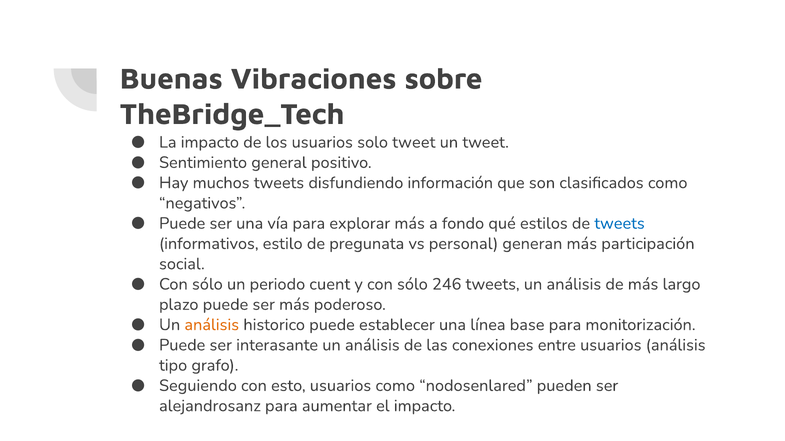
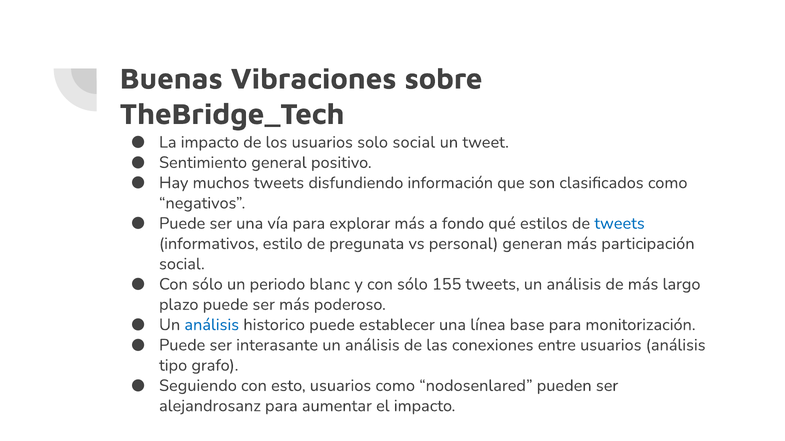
solo tweet: tweet -> social
cuent: cuent -> blanc
246: 246 -> 155
análisis at (212, 325) colour: orange -> blue
